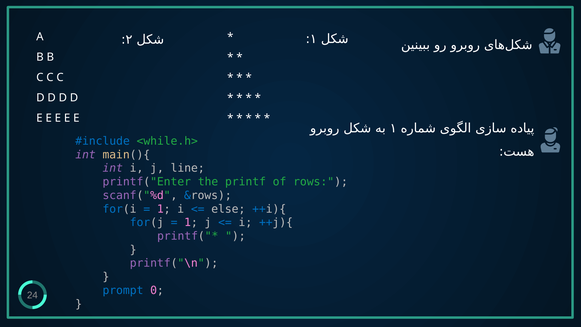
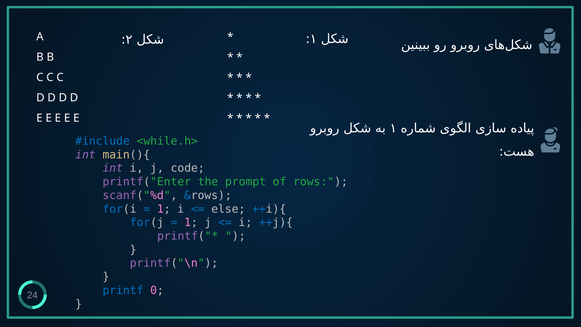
line: line -> code
printf: printf -> prompt
prompt: prompt -> printf
